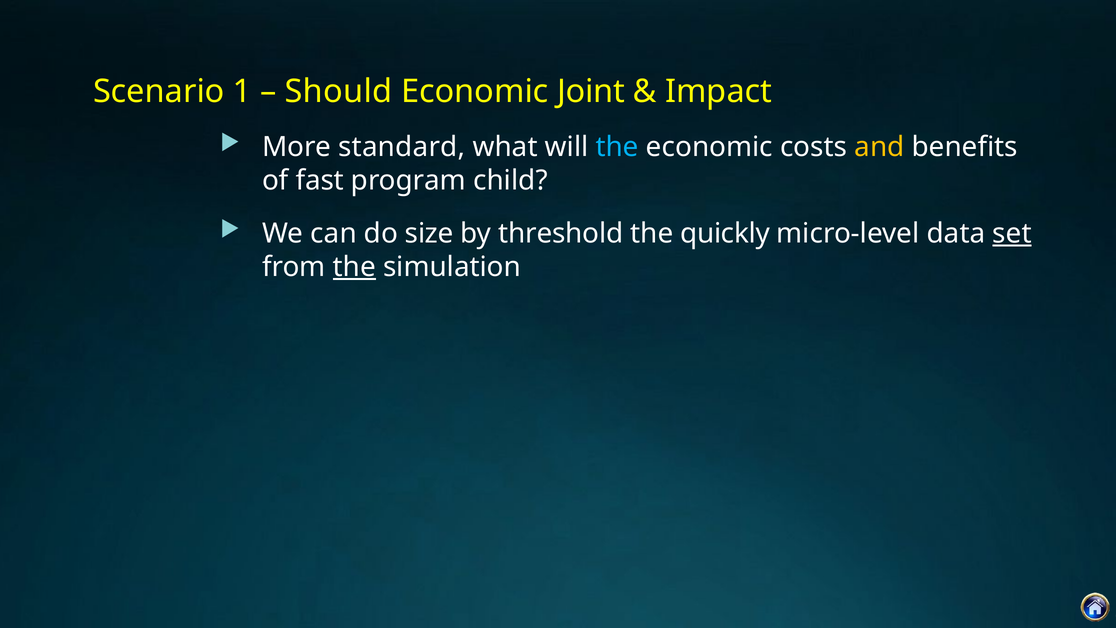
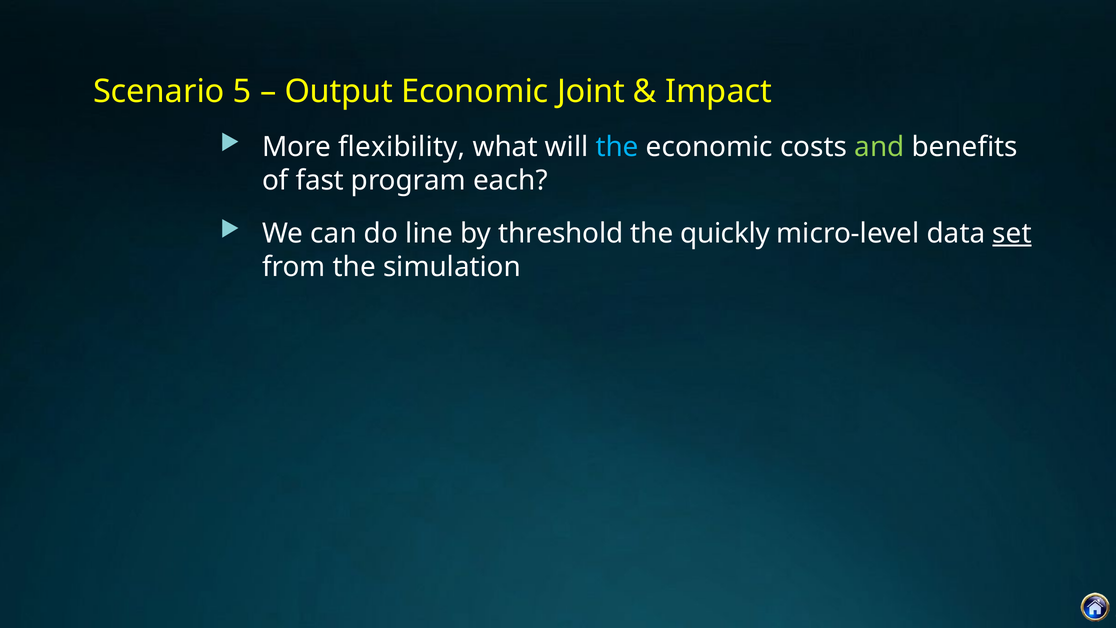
1: 1 -> 5
Should: Should -> Output
standard: standard -> flexibility
and colour: yellow -> light green
child: child -> each
size: size -> line
the at (354, 267) underline: present -> none
